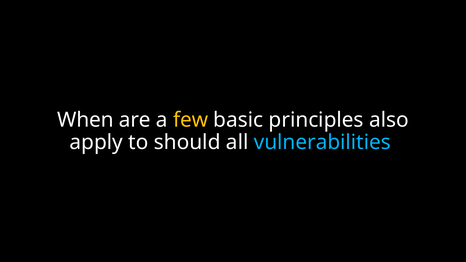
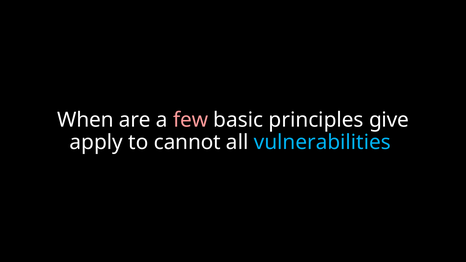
few colour: yellow -> pink
also: also -> give
should: should -> cannot
